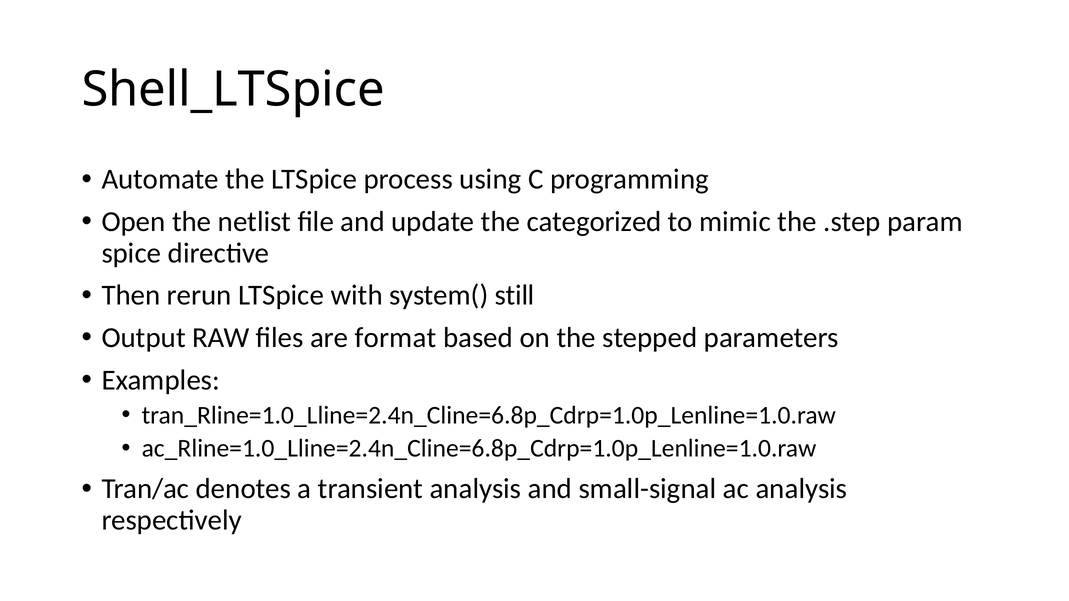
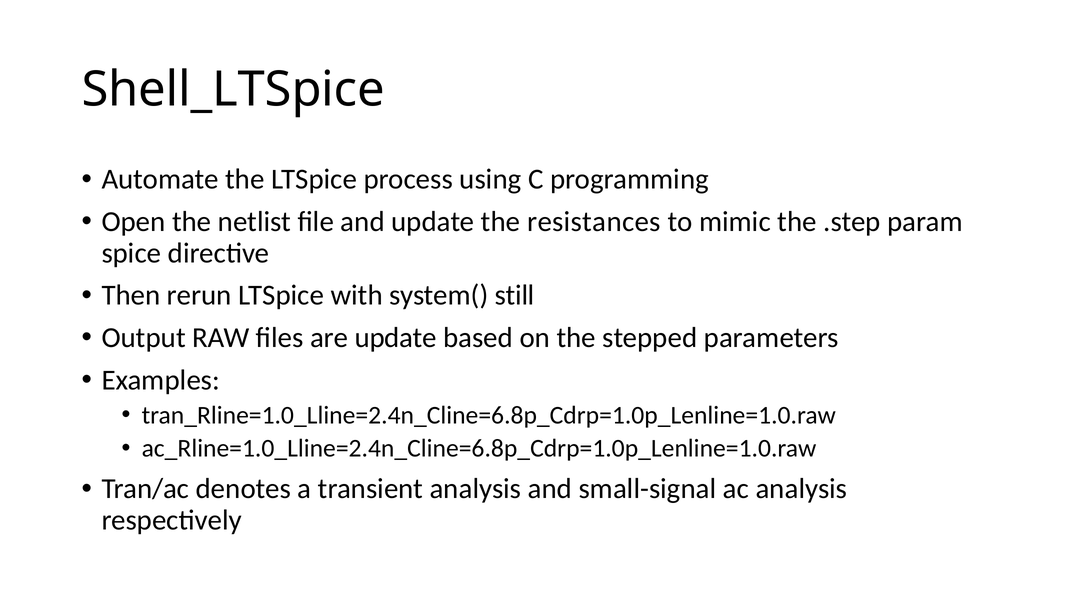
categorized: categorized -> resistances
are format: format -> update
